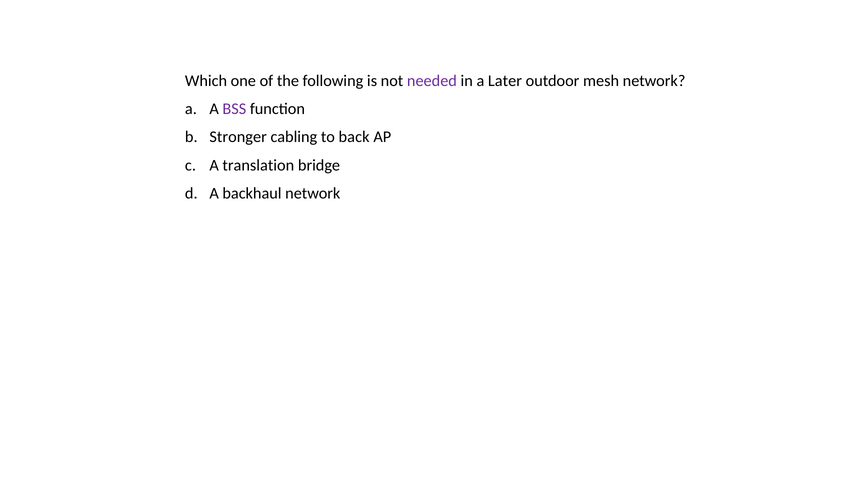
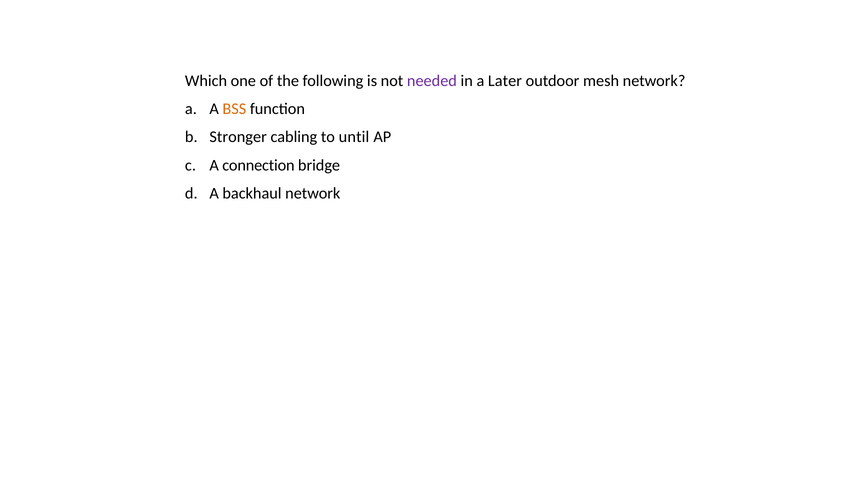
BSS colour: purple -> orange
back: back -> until
translation: translation -> connection
